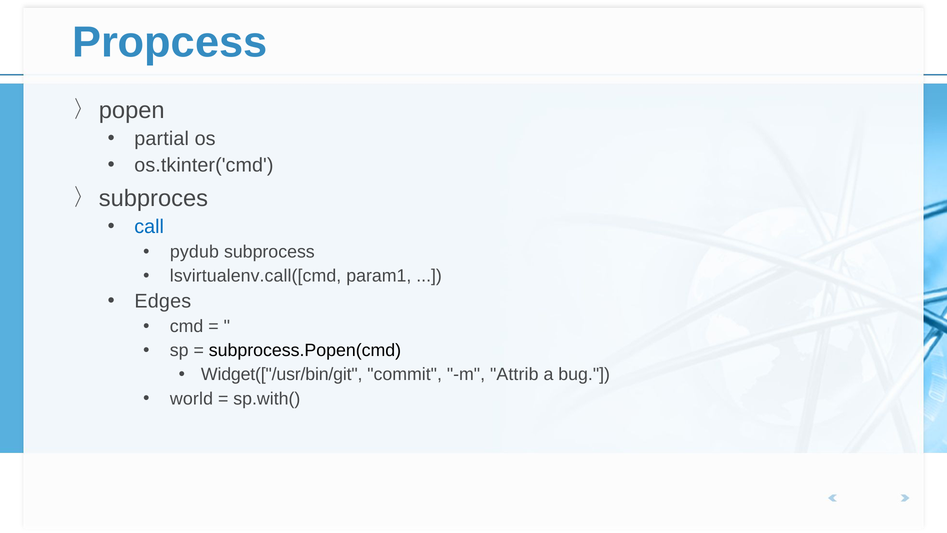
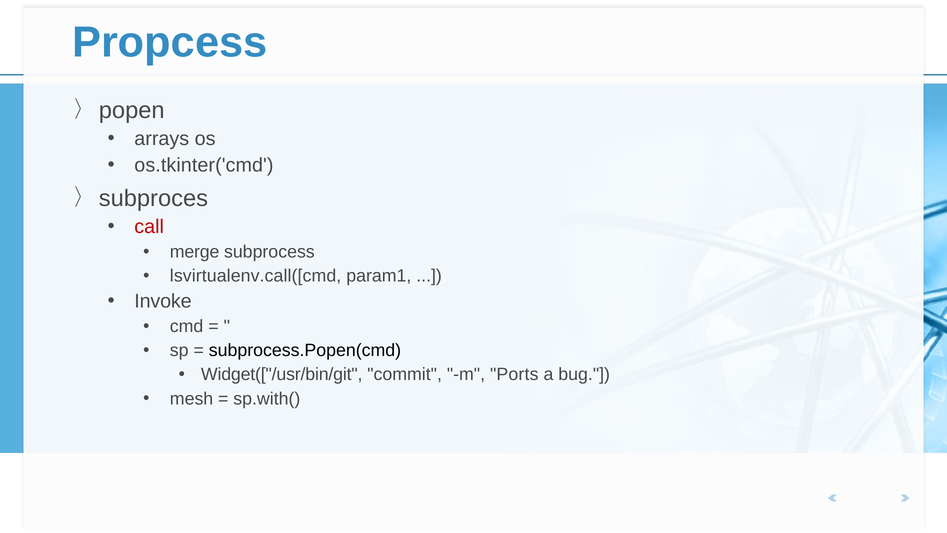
partial: partial -> arrays
call colour: blue -> red
pydub: pydub -> merge
Edges: Edges -> Invoke
Attrib: Attrib -> Ports
world: world -> mesh
